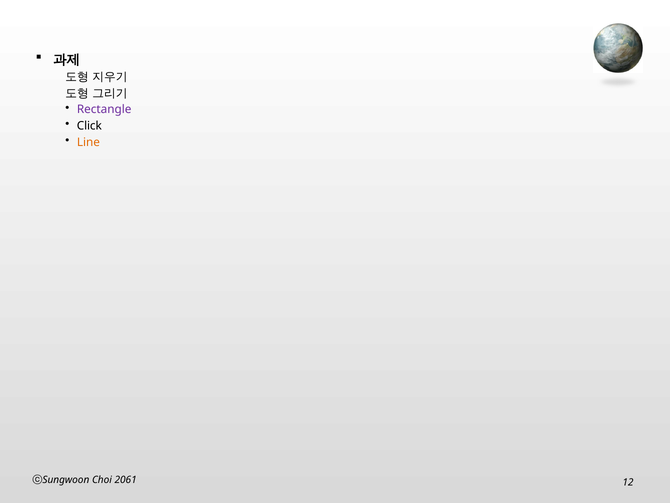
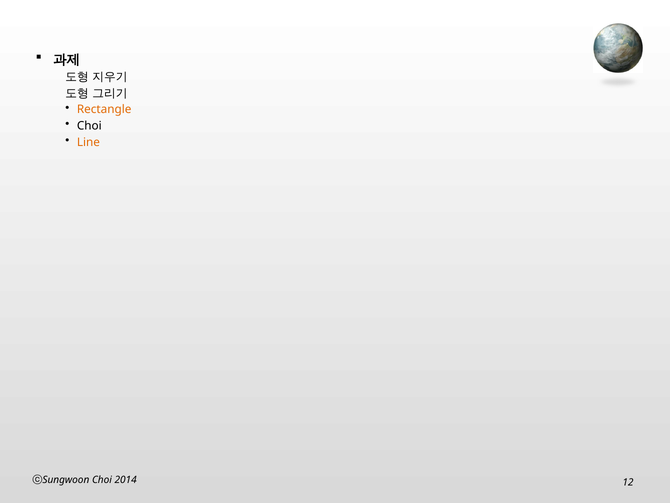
Rectangle colour: purple -> orange
Click at (89, 126): Click -> Choi
2061: 2061 -> 2014
